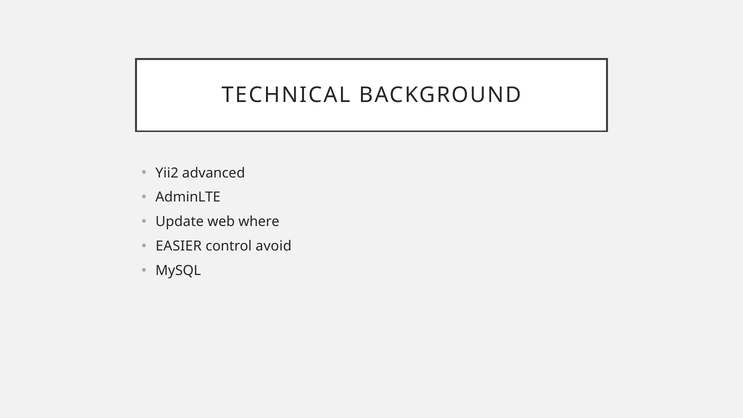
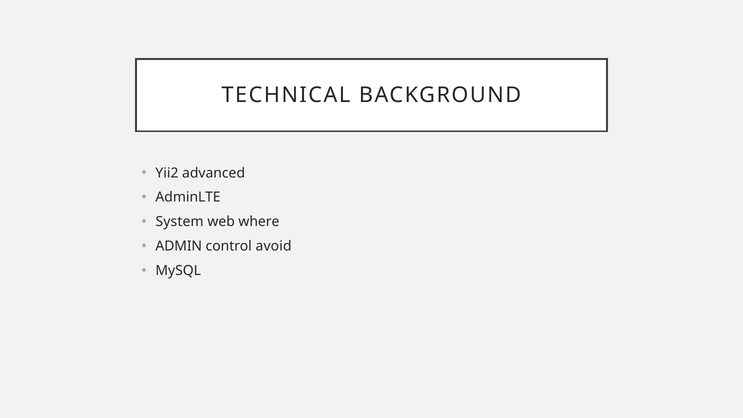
Update: Update -> System
EASIER: EASIER -> ADMIN
